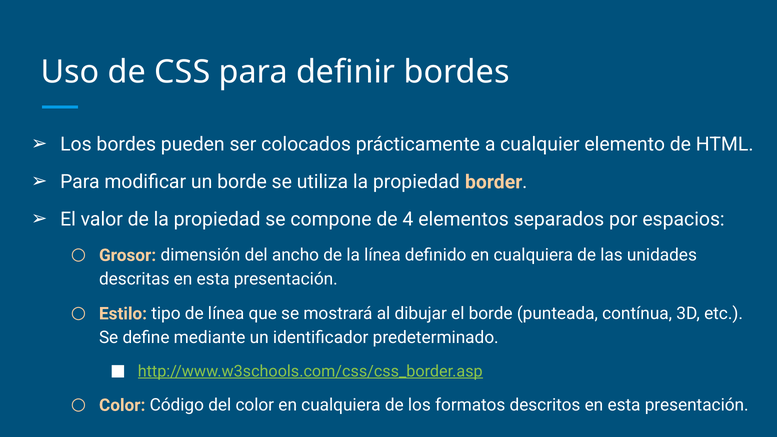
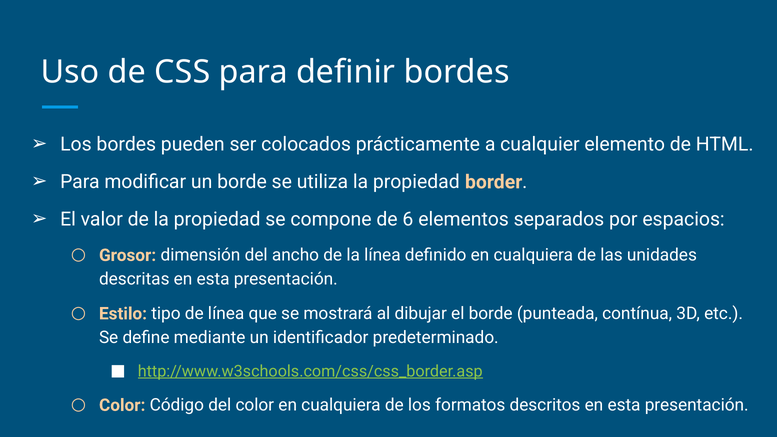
4: 4 -> 6
